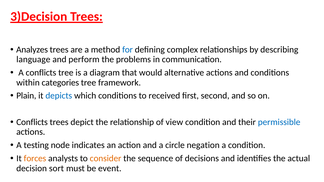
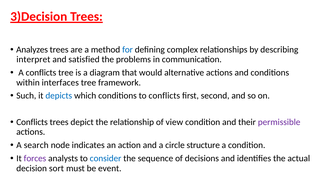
language: language -> interpret
perform: perform -> satisfied
categories: categories -> interfaces
Plain: Plain -> Such
to received: received -> conflicts
permissible colour: blue -> purple
testing: testing -> search
negation: negation -> structure
forces colour: orange -> purple
consider colour: orange -> blue
